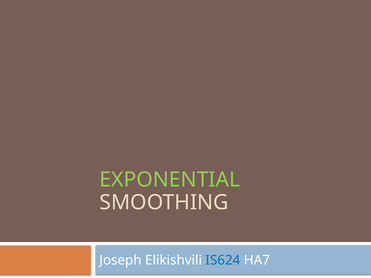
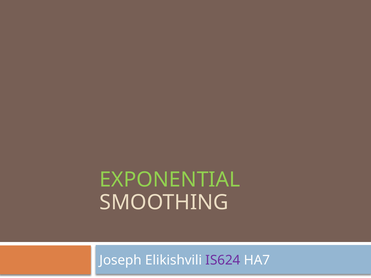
IS624 colour: blue -> purple
